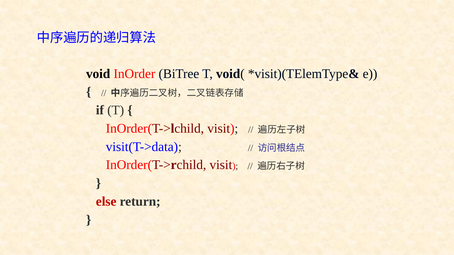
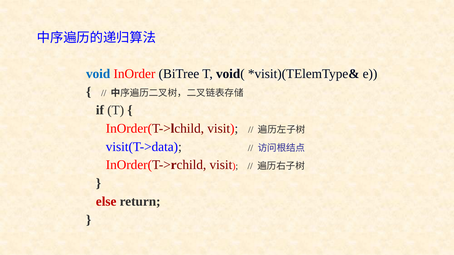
void colour: black -> blue
